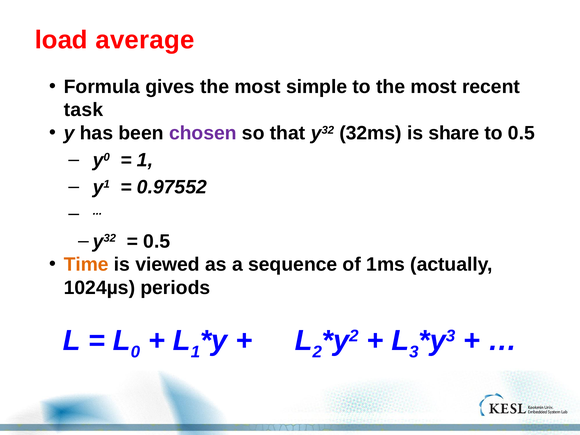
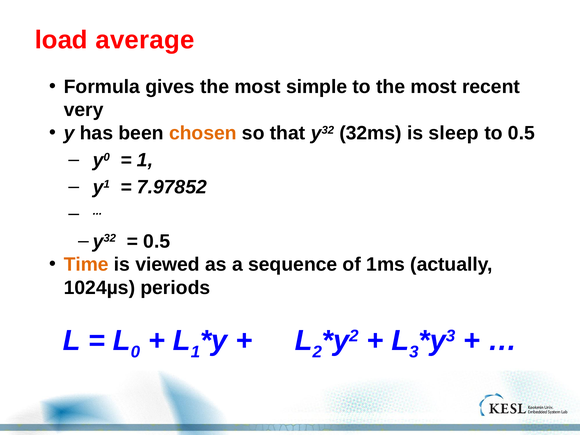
task: task -> very
chosen colour: purple -> orange
share: share -> sleep
0.97552: 0.97552 -> 7.97852
